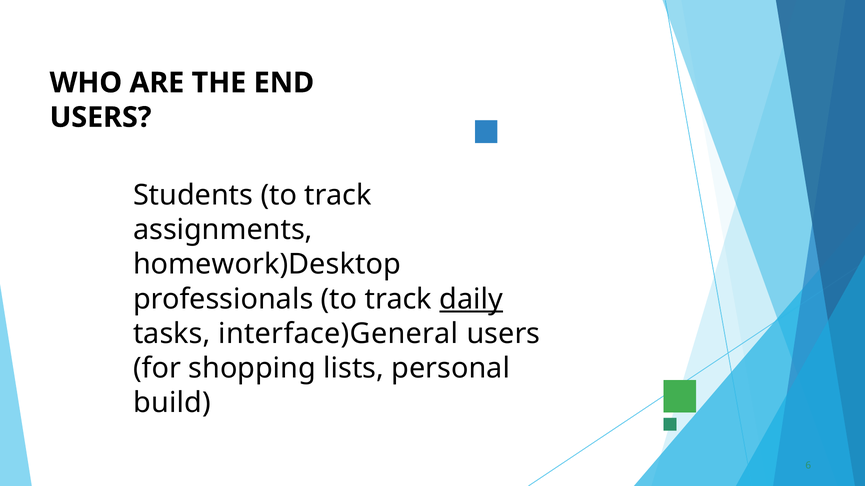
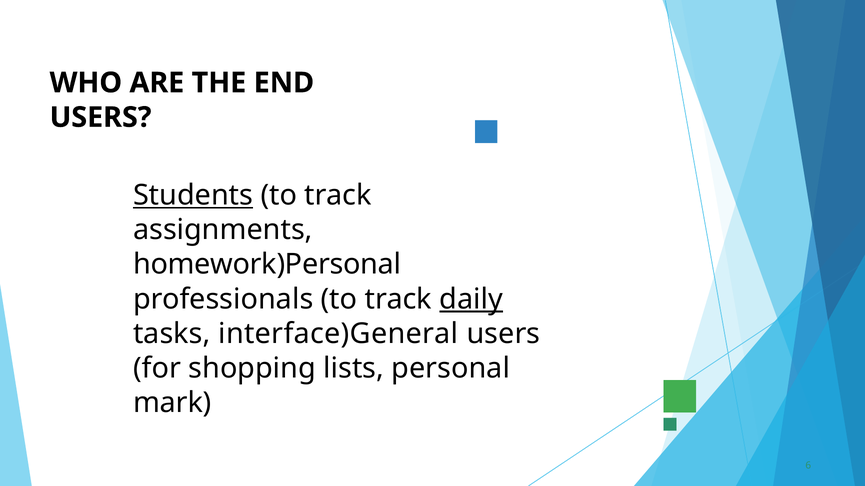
Students underline: none -> present
homework)Desktop: homework)Desktop -> homework)Personal
build: build -> mark
